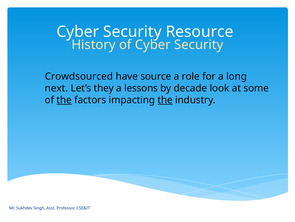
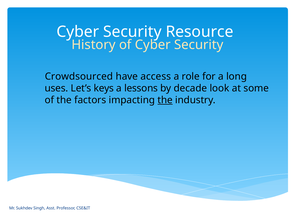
source: source -> access
next: next -> uses
they: they -> keys
the at (64, 100) underline: present -> none
